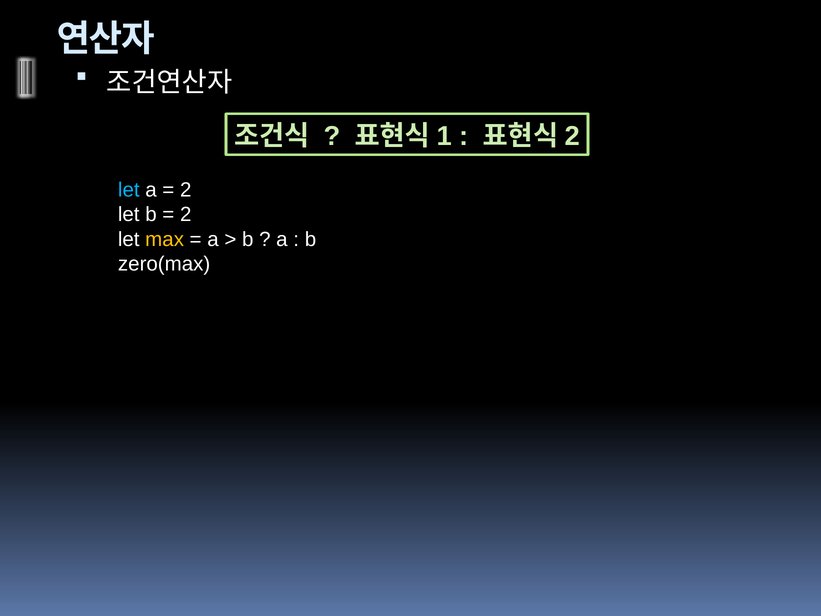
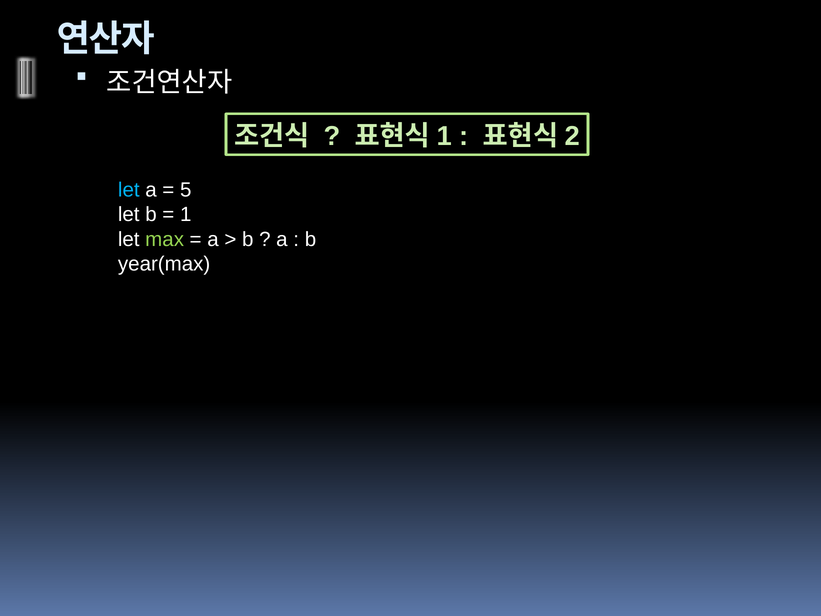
2 at (186, 190): 2 -> 5
2 at (186, 215): 2 -> 1
max colour: yellow -> light green
zero(max: zero(max -> year(max
